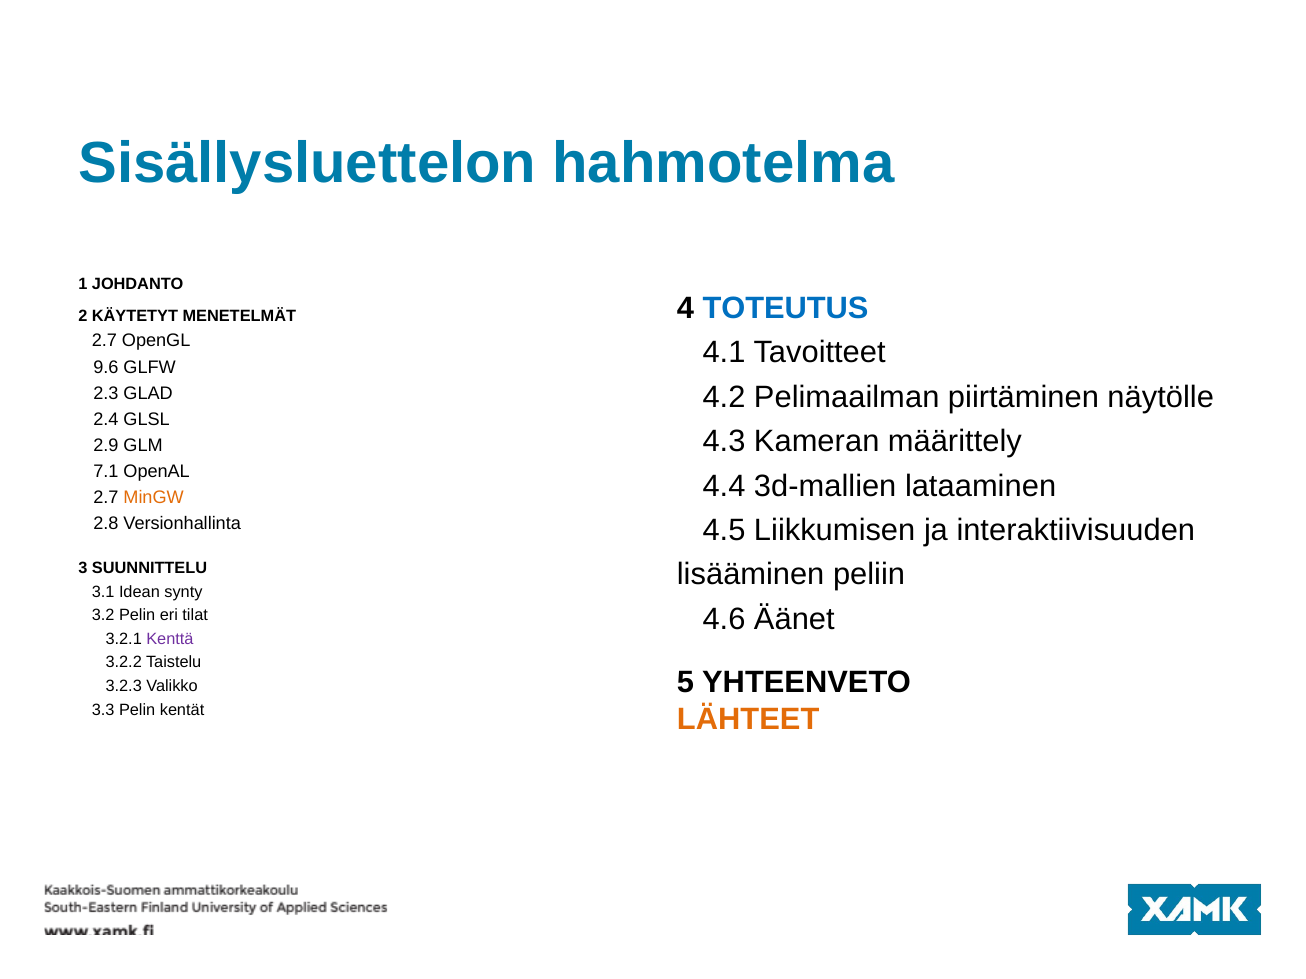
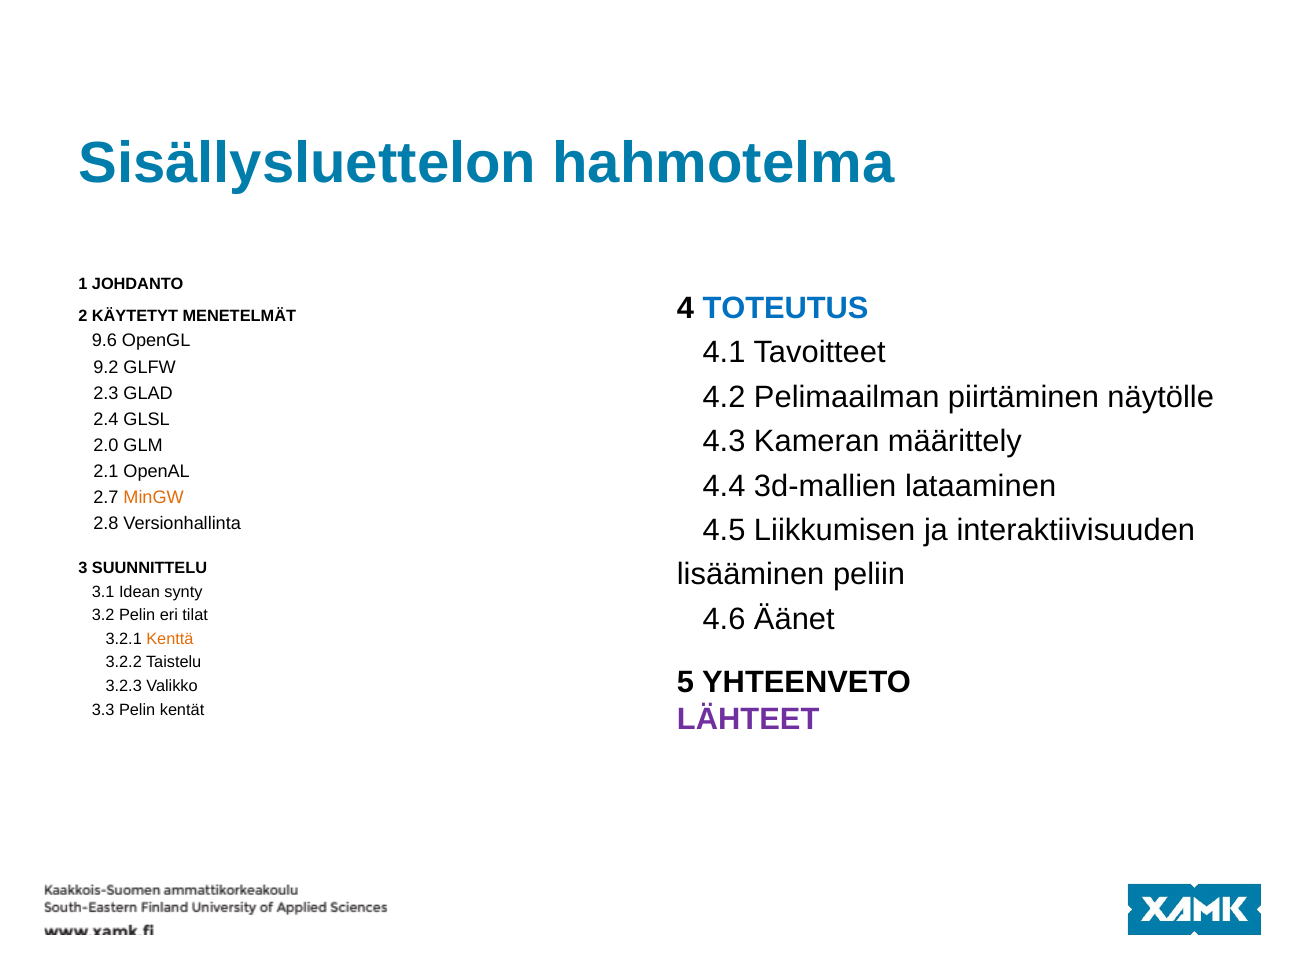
2.7 at (104, 341): 2.7 -> 9.6
9.6: 9.6 -> 9.2
2.9: 2.9 -> 2.0
7.1: 7.1 -> 2.1
Kenttä colour: purple -> orange
LÄHTEET colour: orange -> purple
